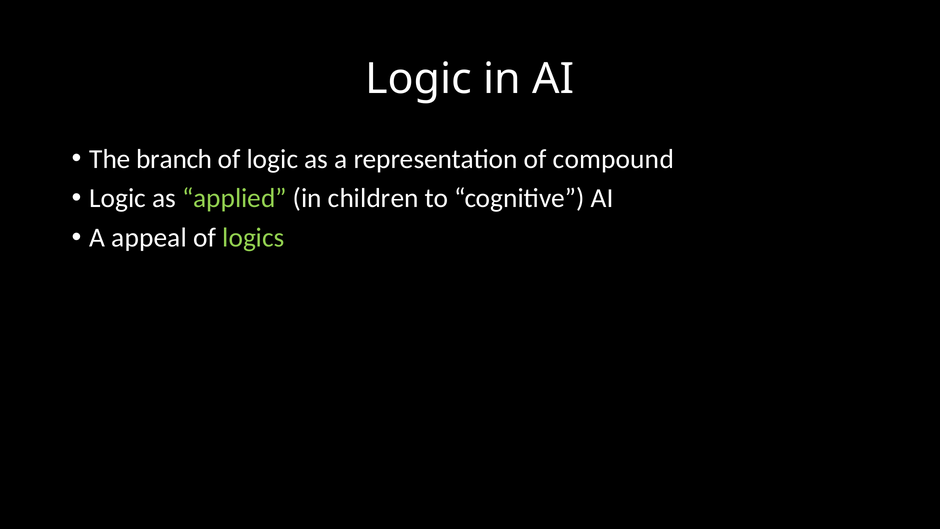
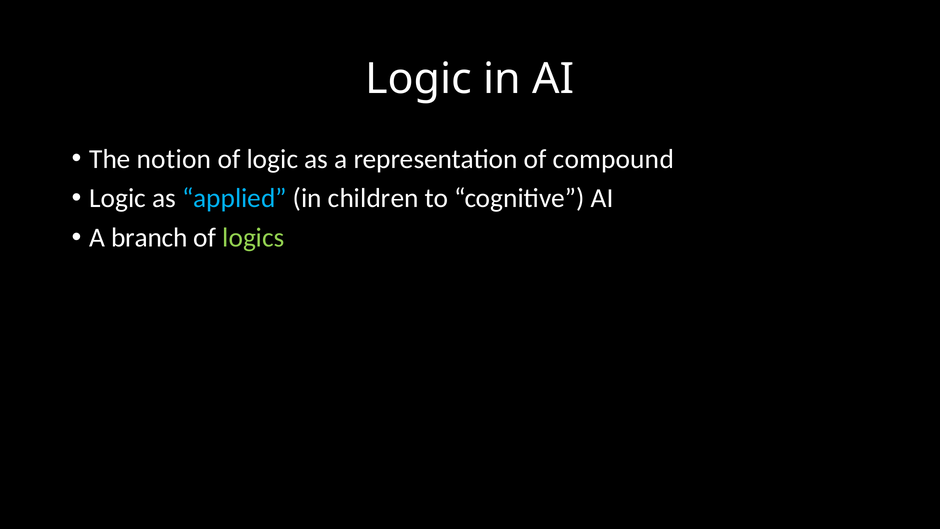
branch: branch -> notion
applied colour: light green -> light blue
appeal: appeal -> branch
